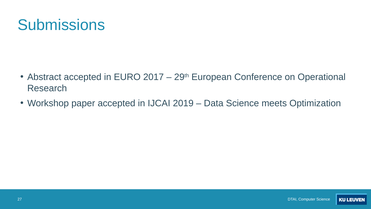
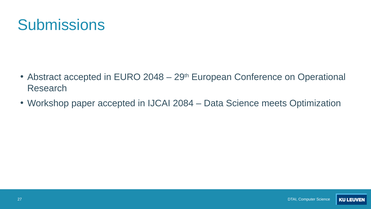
2017: 2017 -> 2048
2019: 2019 -> 2084
